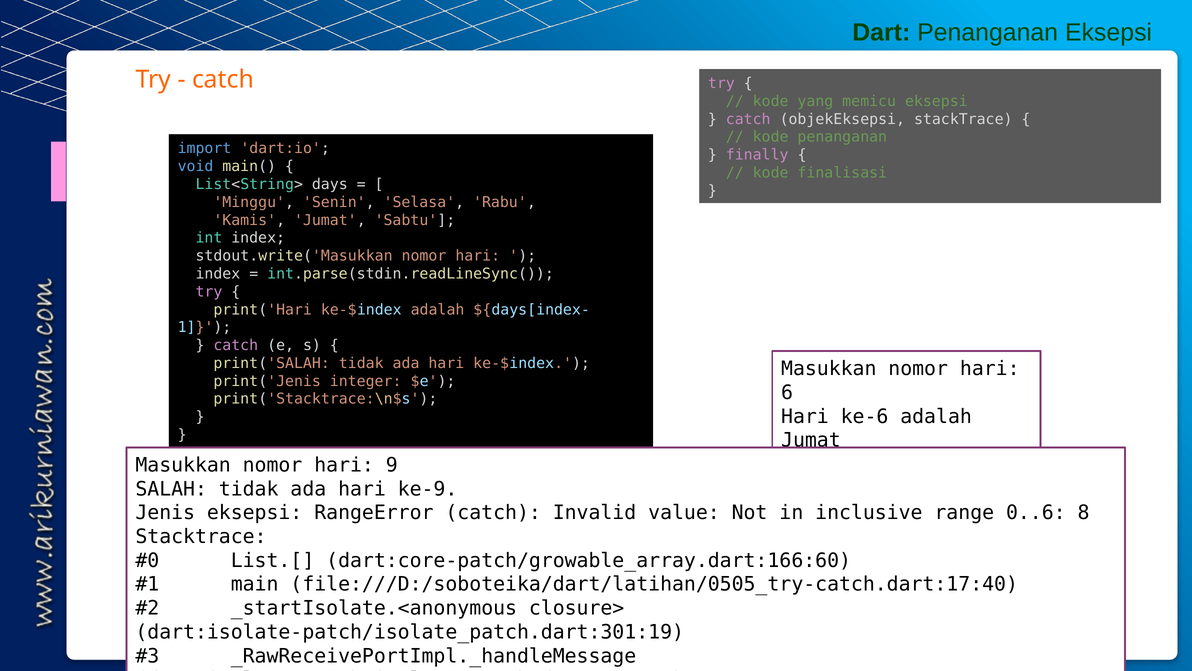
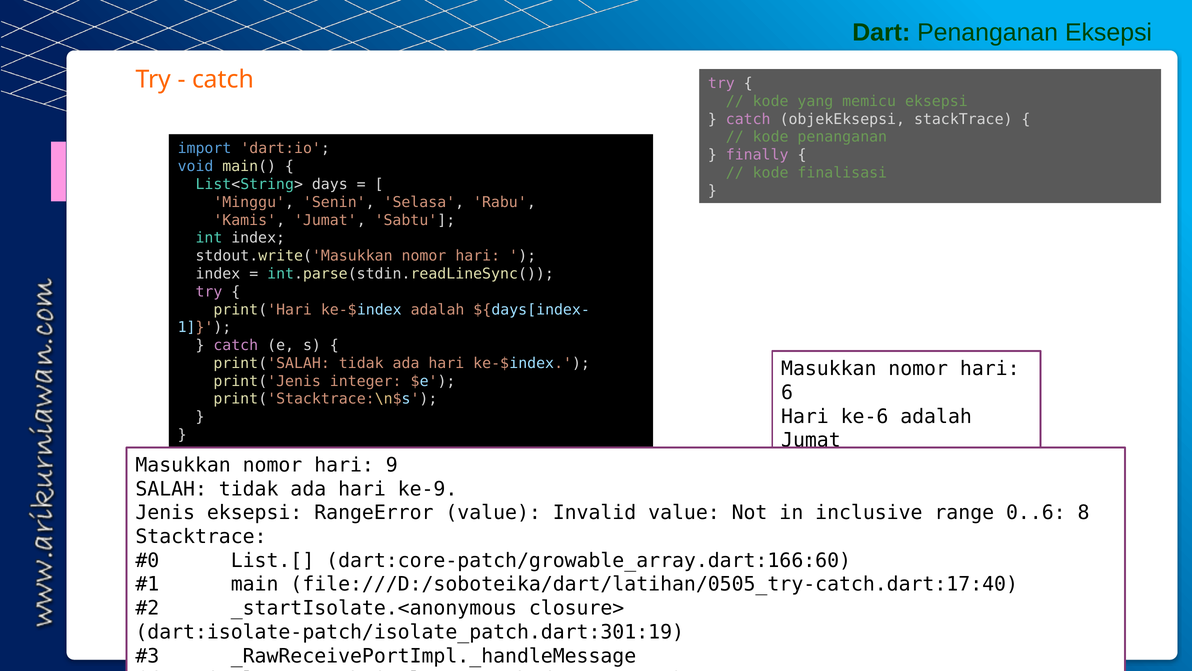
RangeError catch: catch -> value
